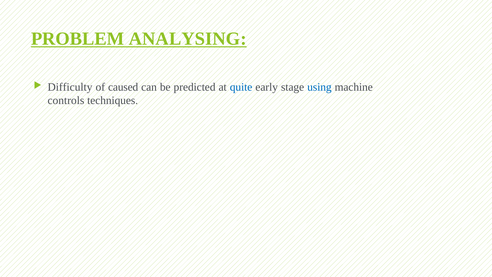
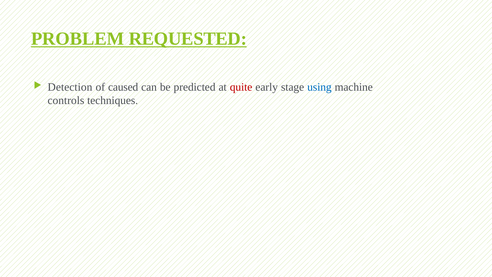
ANALYSING: ANALYSING -> REQUESTED
Difficulty: Difficulty -> Detection
quite colour: blue -> red
